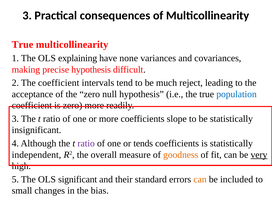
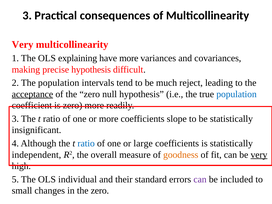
True at (23, 44): True -> Very
have none: none -> more
The coefficient: coefficient -> population
acceptance underline: none -> present
ratio at (86, 143) colour: purple -> blue
tends: tends -> large
significant: significant -> individual
can at (200, 179) colour: orange -> purple
in the bias: bias -> zero
